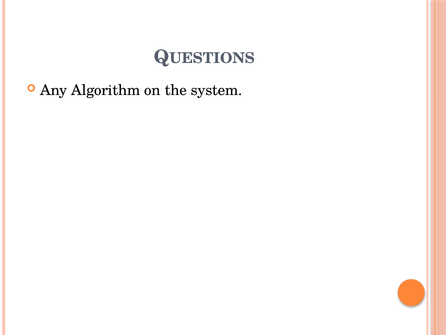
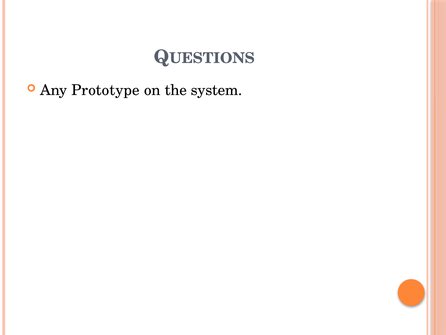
Algorithm: Algorithm -> Prototype
